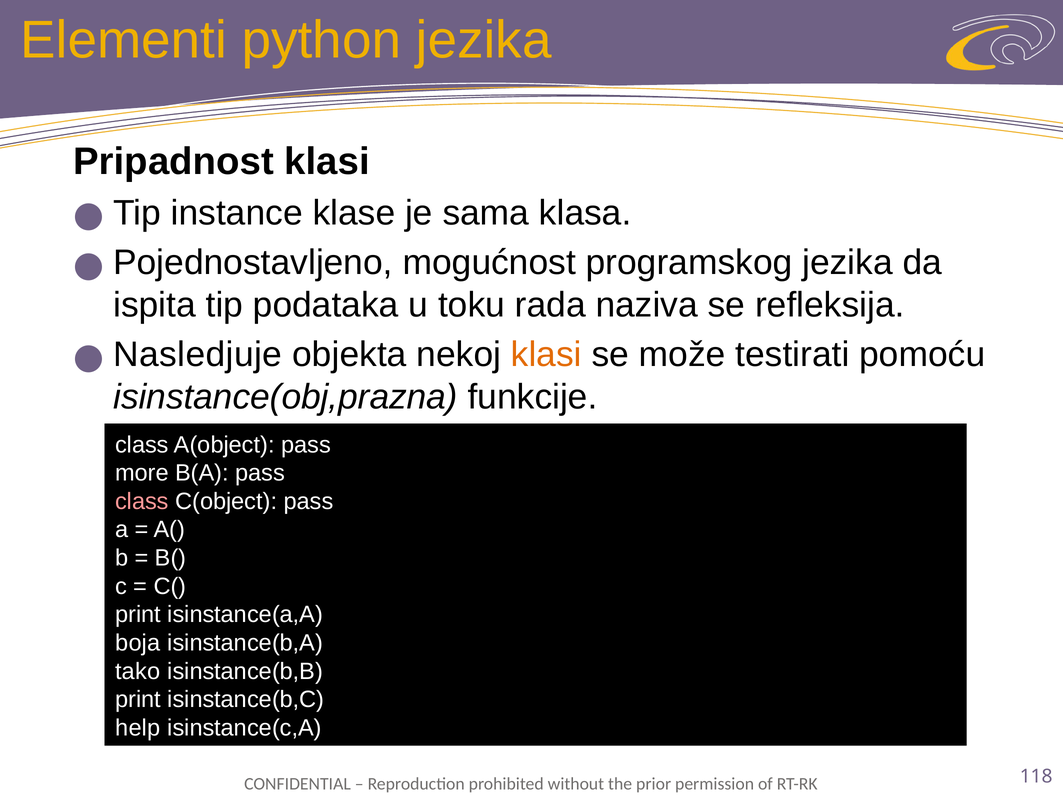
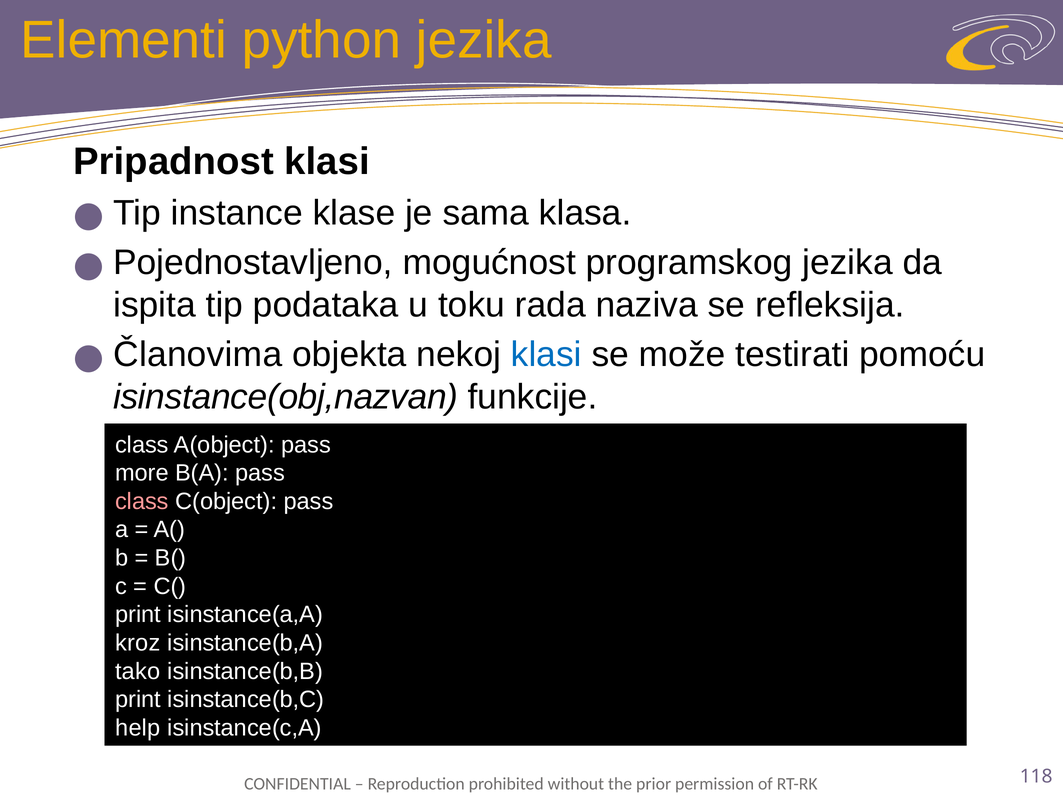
Nasledjuje: Nasledjuje -> Članovima
klasi at (546, 355) colour: orange -> blue
isinstance(obj,prazna: isinstance(obj,prazna -> isinstance(obj,nazvan
boja: boja -> kroz
